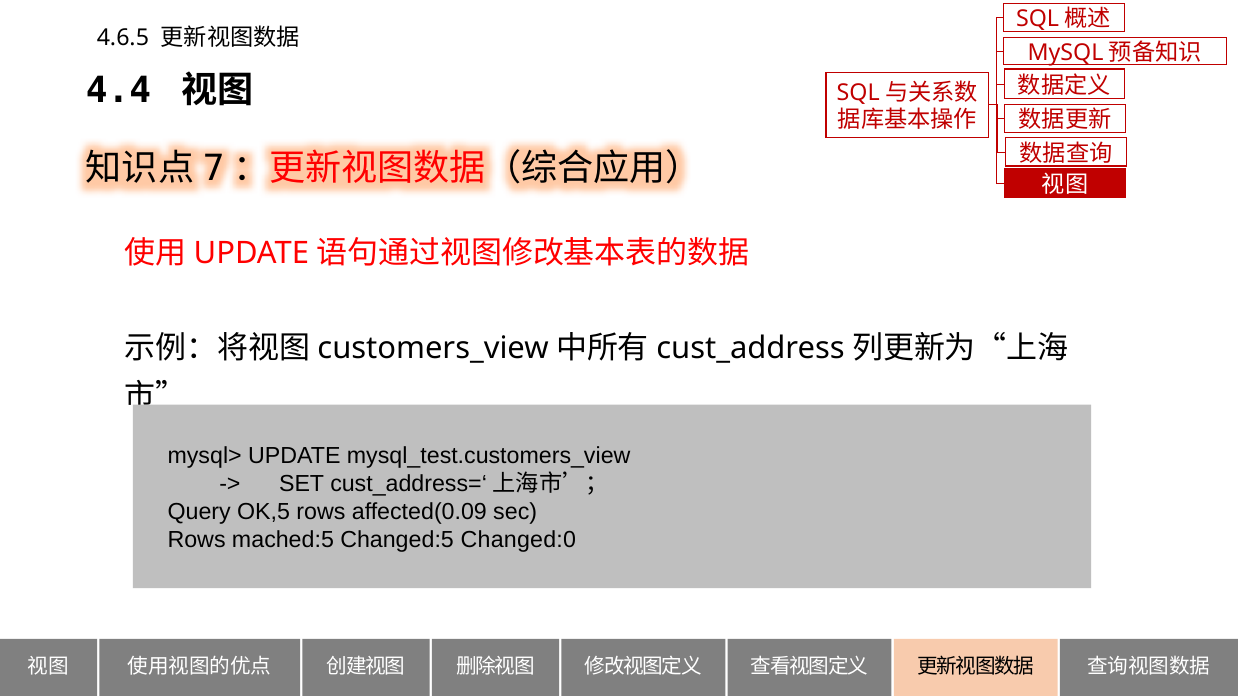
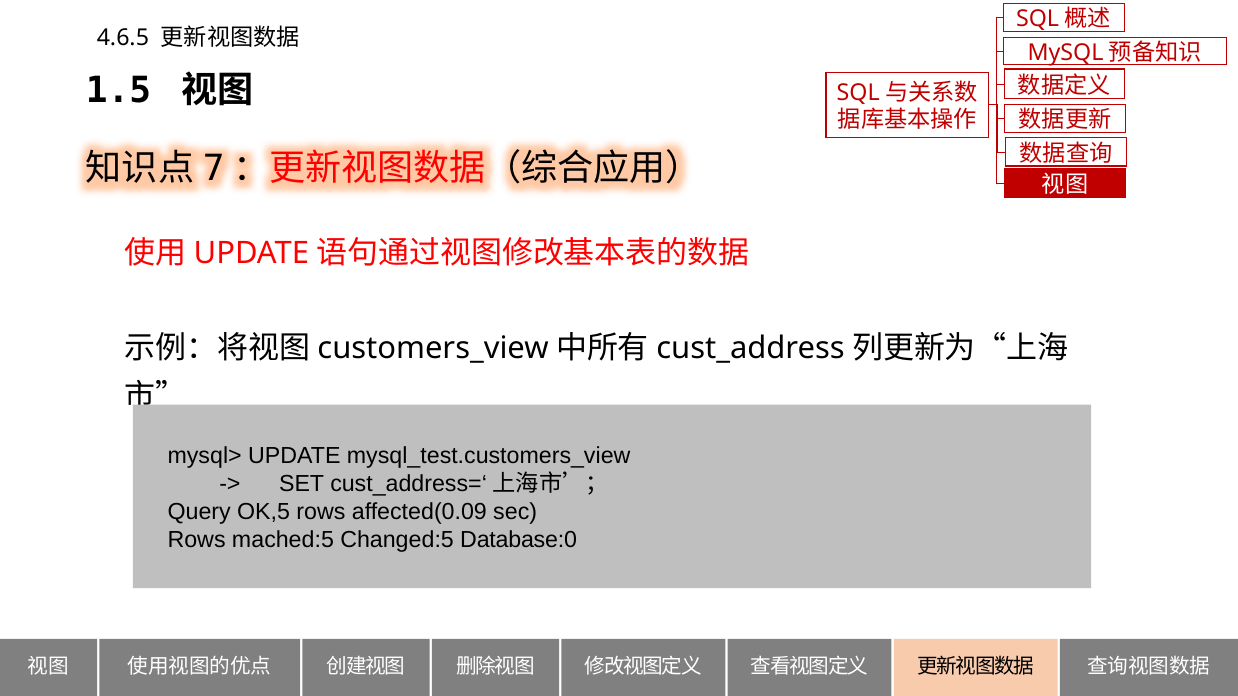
4.4: 4.4 -> 1.5
Changed:0: Changed:0 -> Database:0
